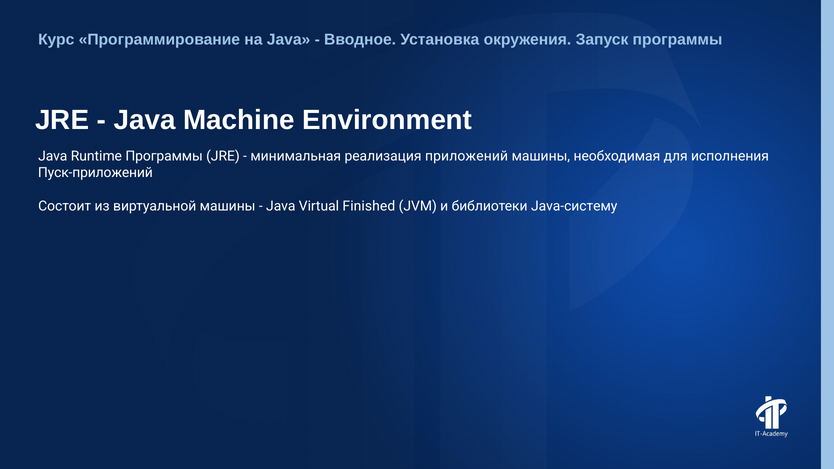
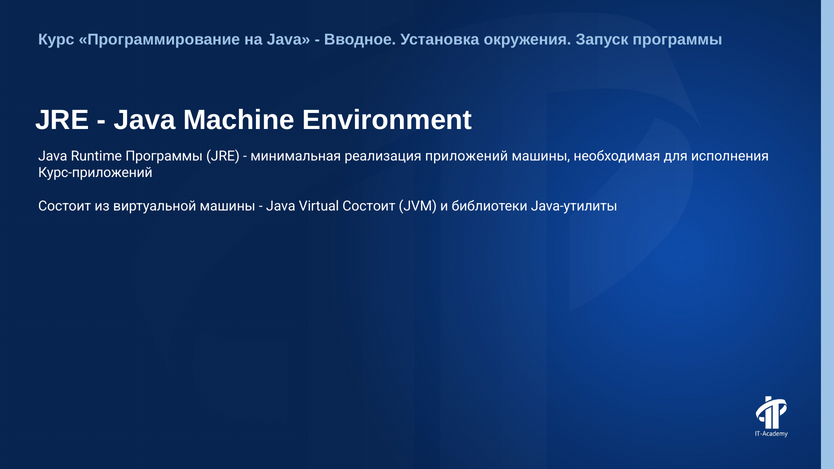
Пуск-приложений: Пуск-приложений -> Курс-приложений
Virtual Finished: Finished -> Состоит
Java-систему: Java-систему -> Java-утилиты
